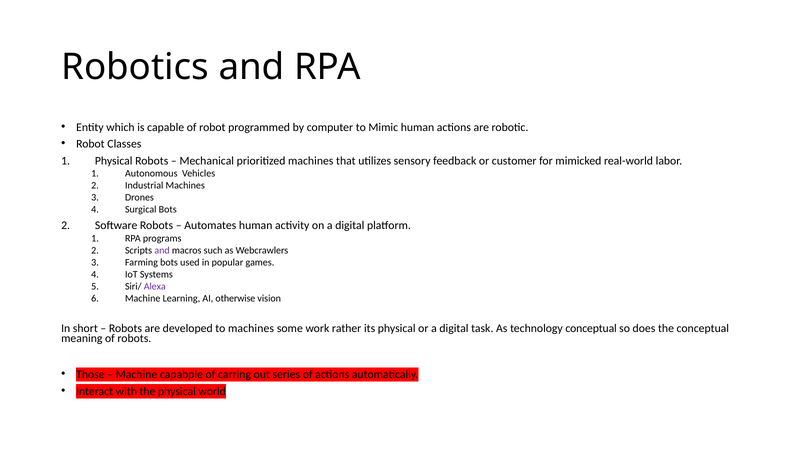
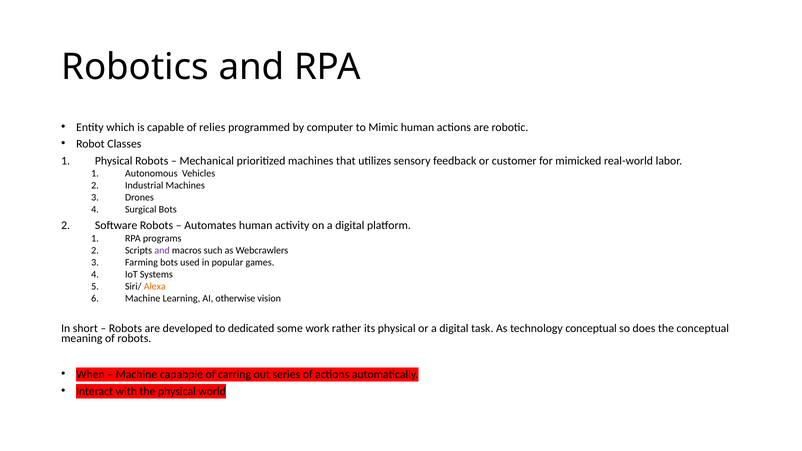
of robot: robot -> relies
Alexa colour: purple -> orange
to machines: machines -> dedicated
Those: Those -> When
